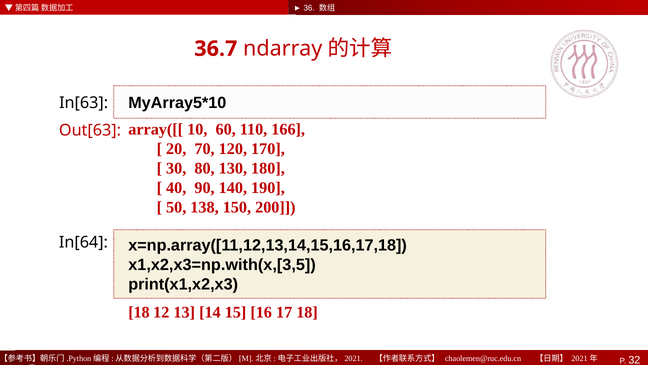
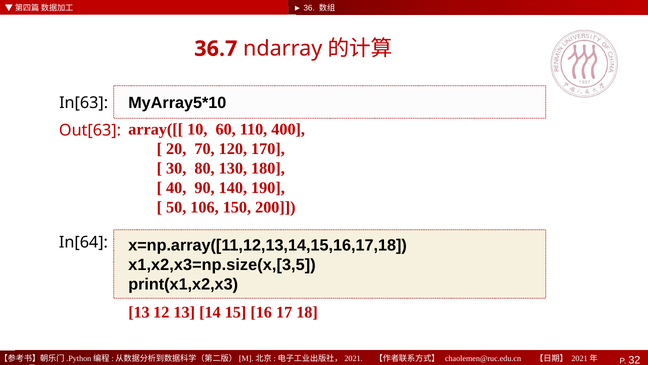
166: 166 -> 400
138: 138 -> 106
x1,x2,x3=np.with(x,[3,5: x1,x2,x3=np.with(x,[3,5 -> x1,x2,x3=np.size(x,[3,5
18 at (139, 312): 18 -> 13
